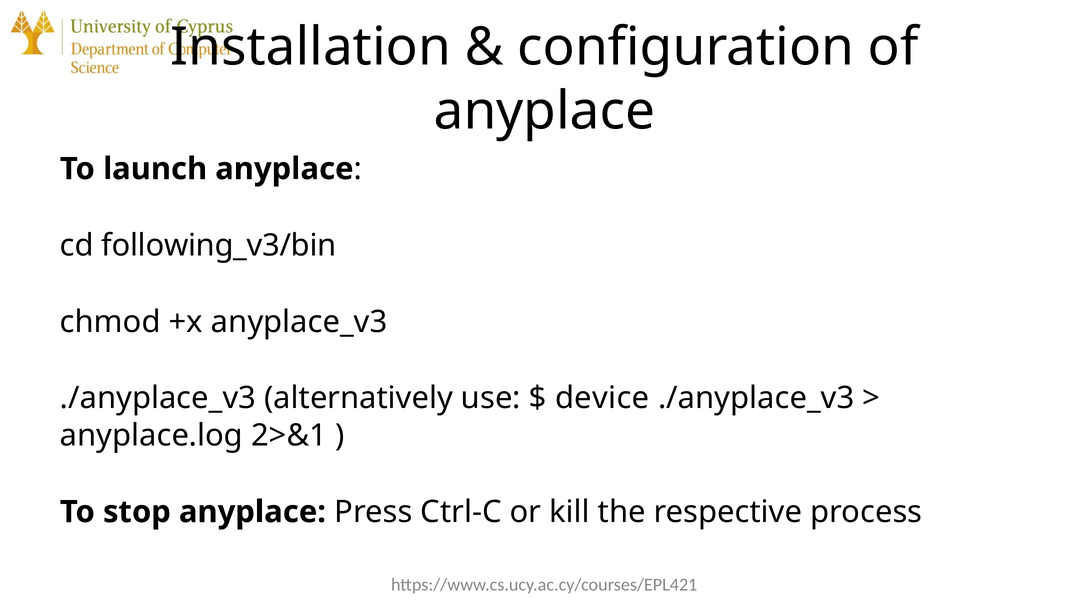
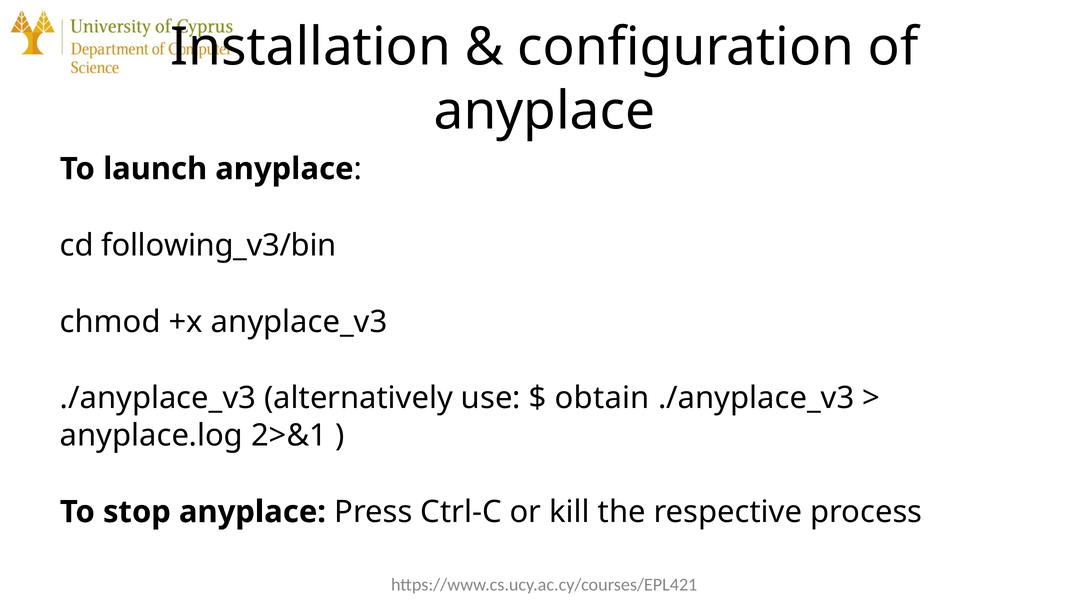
device: device -> obtain
